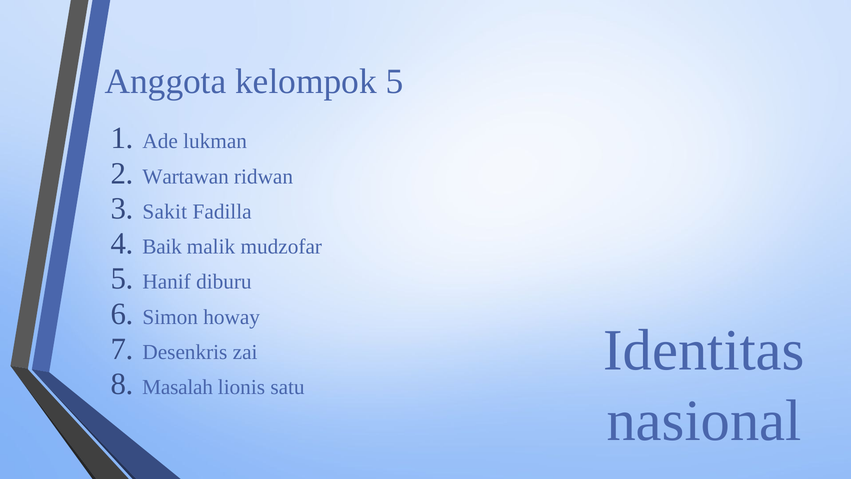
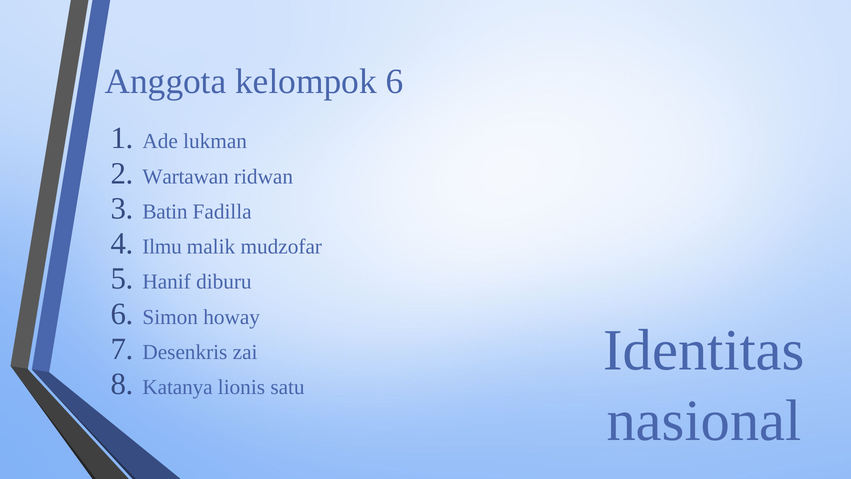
kelompok 5: 5 -> 6
Sakit: Sakit -> Batin
Baik: Baik -> Ilmu
Masalah: Masalah -> Katanya
